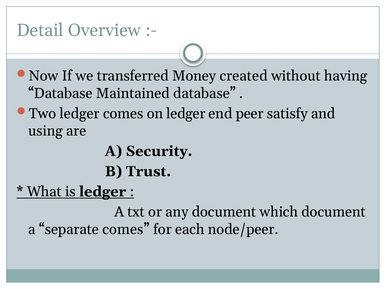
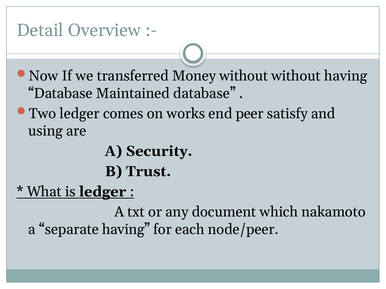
Money created: created -> without
on ledger: ledger -> works
which document: document -> nakamoto
separate comes: comes -> having
